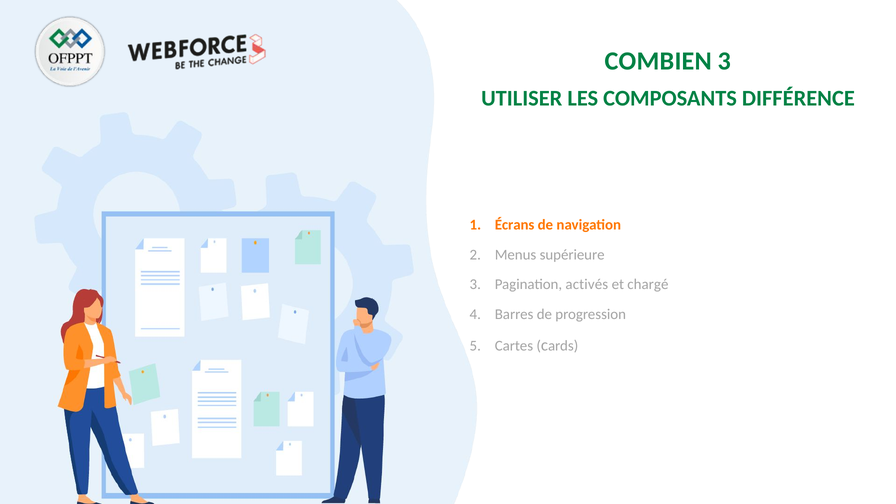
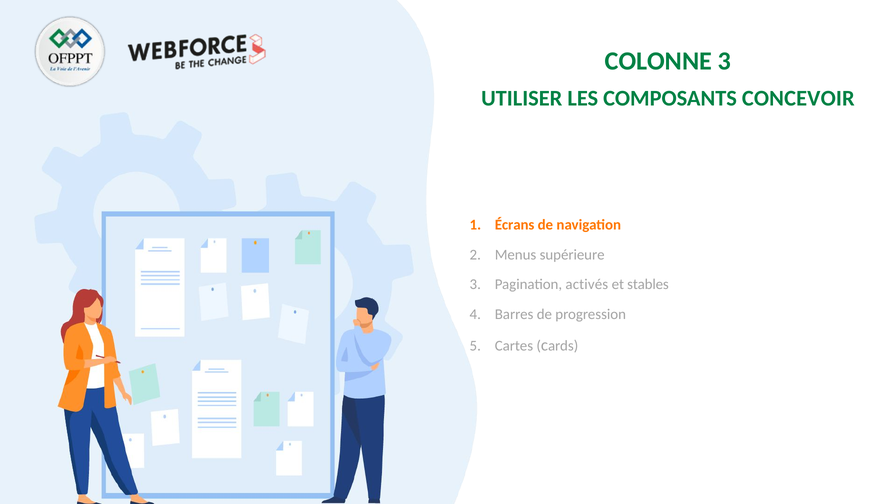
COMBIEN: COMBIEN -> COLONNE
DIFFÉRENCE: DIFFÉRENCE -> CONCEVOIR
chargé: chargé -> stables
